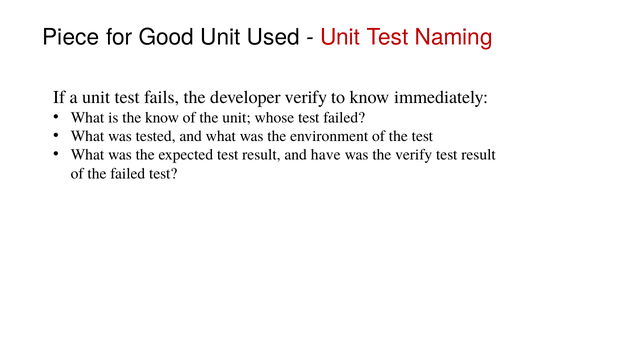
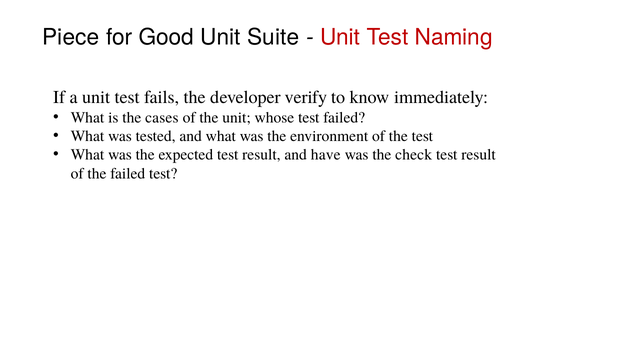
Used: Used -> Suite
the know: know -> cases
the verify: verify -> check
